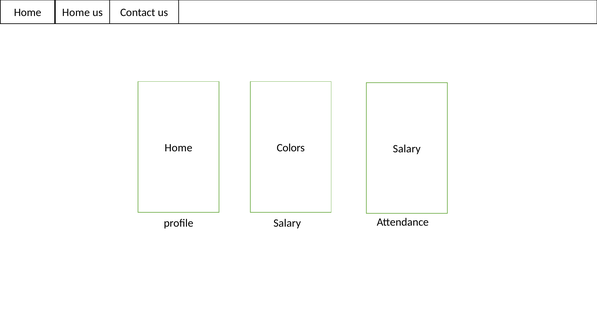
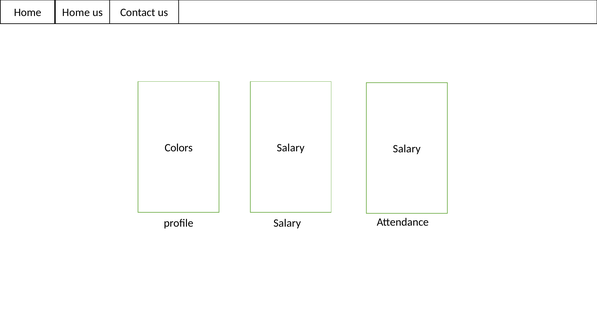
Home at (179, 148): Home -> Colors
Colors at (291, 148): Colors -> Salary
